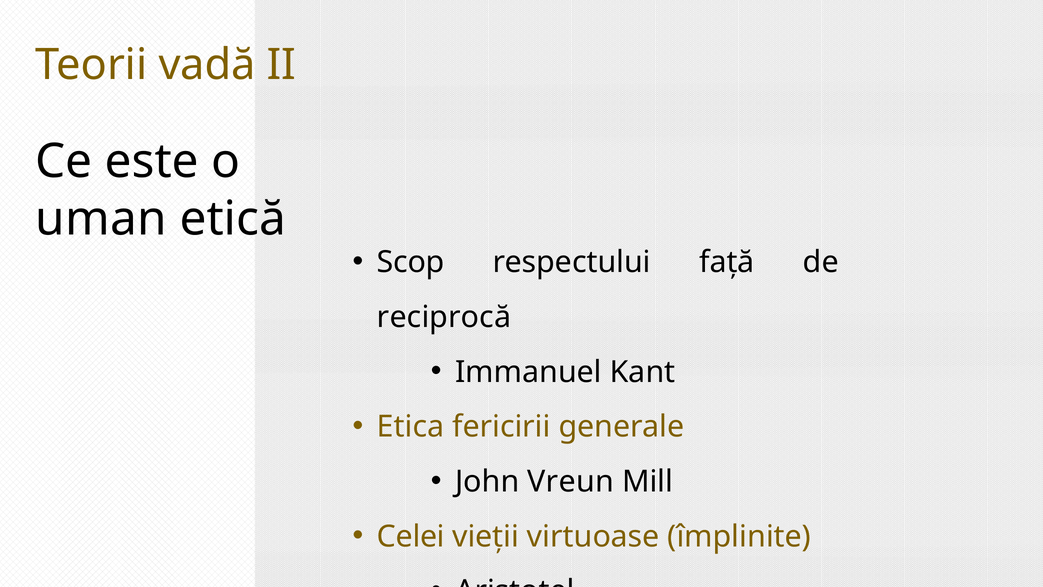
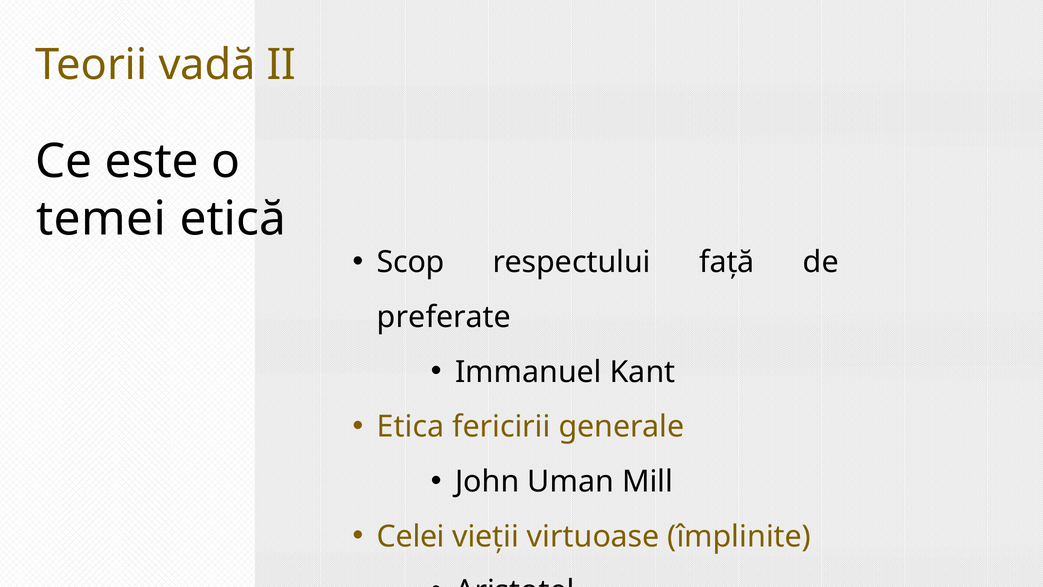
uman: uman -> temei
reciprocă: reciprocă -> preferate
Vreun: Vreun -> Uman
